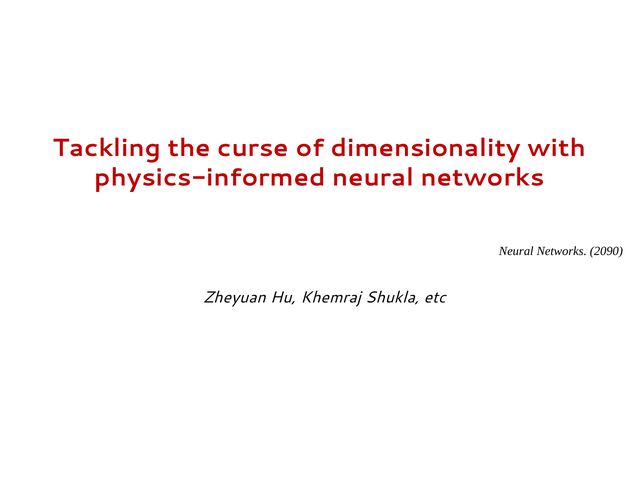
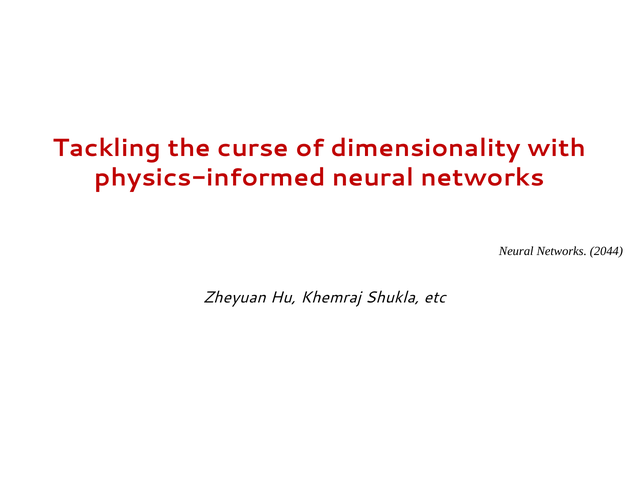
2090: 2090 -> 2044
